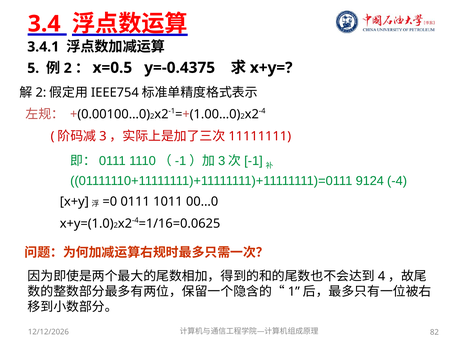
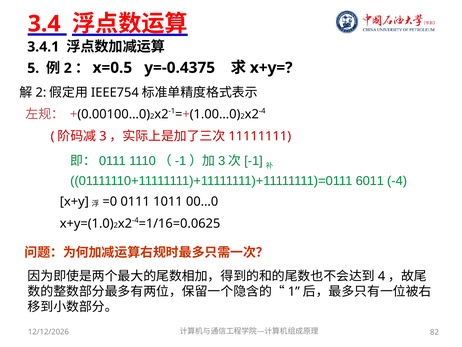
9124: 9124 -> 6011
